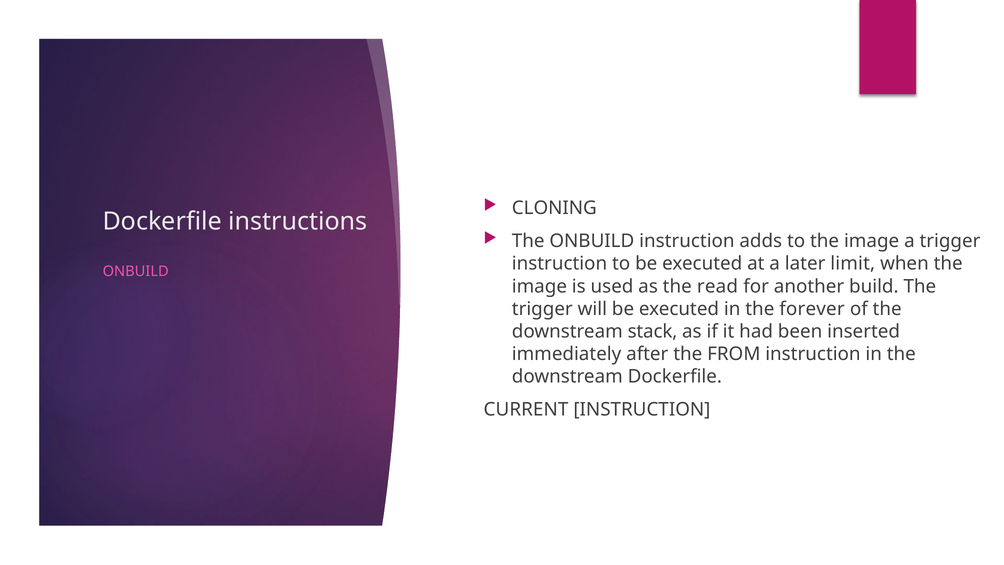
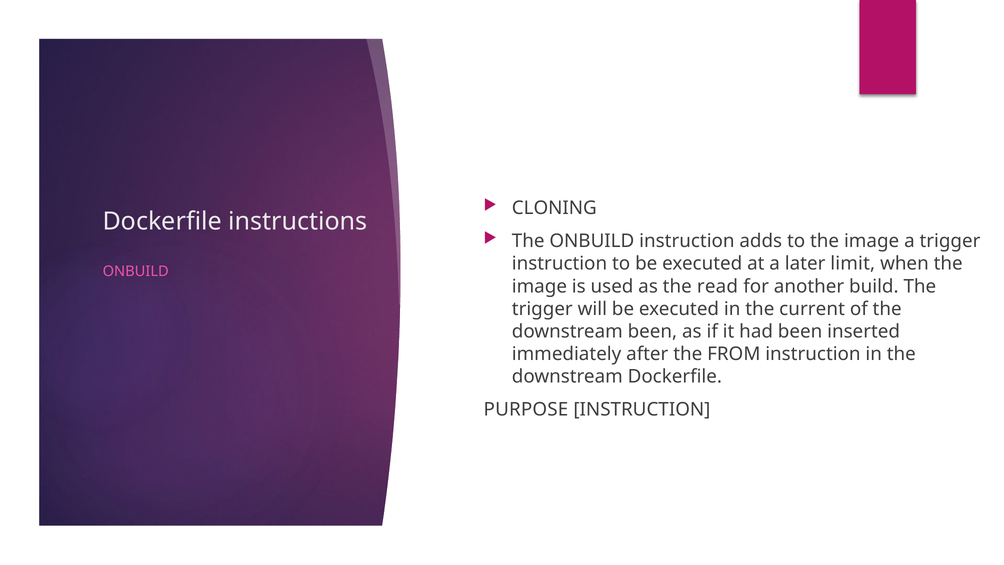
forever: forever -> current
downstream stack: stack -> been
CURRENT: CURRENT -> PURPOSE
